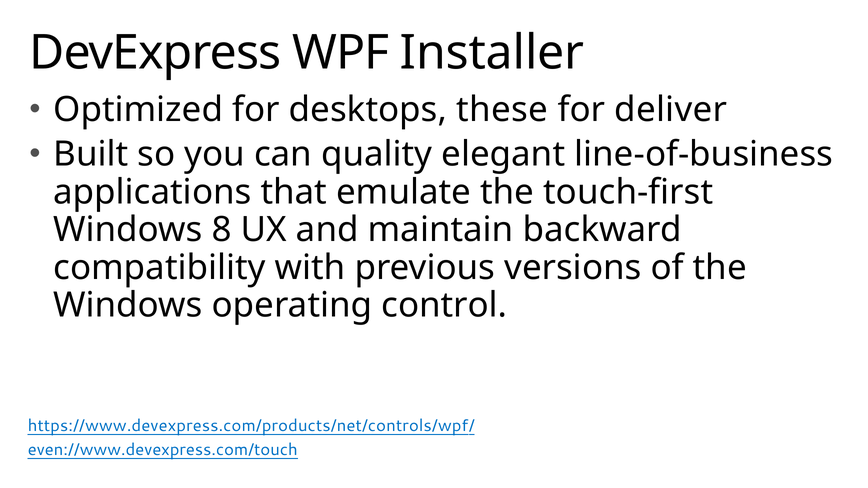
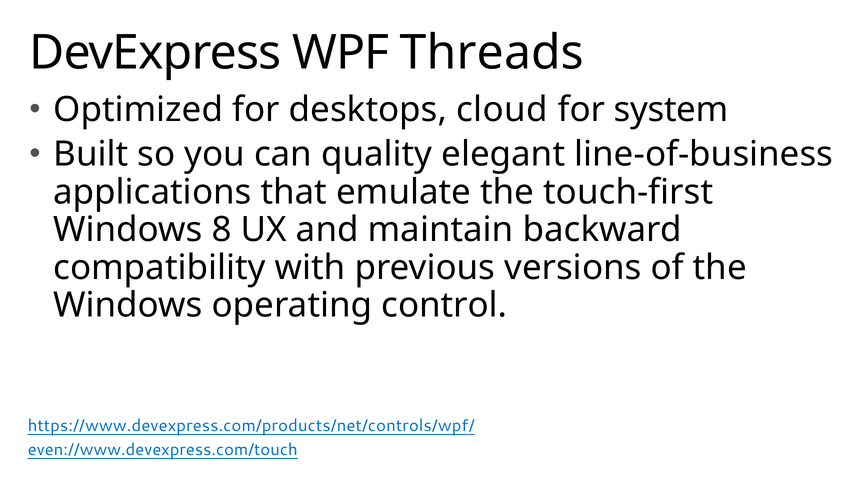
Installer: Installer -> Threads
these: these -> cloud
deliver: deliver -> system
